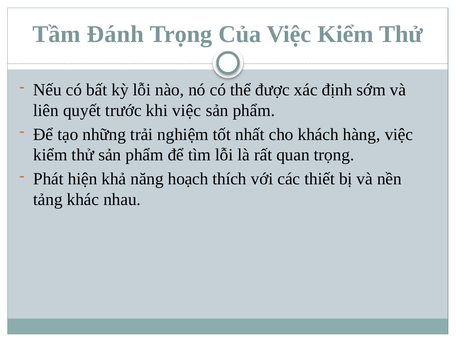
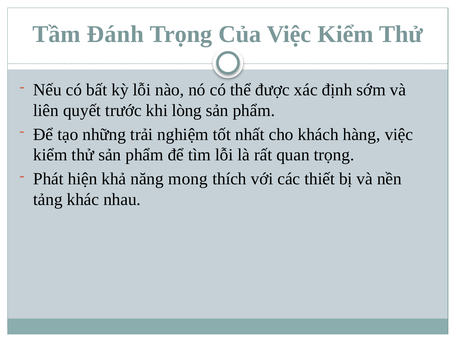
khi việc: việc -> lòng
hoạch: hoạch -> mong
